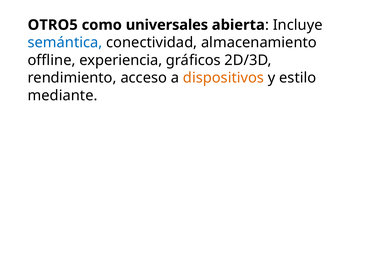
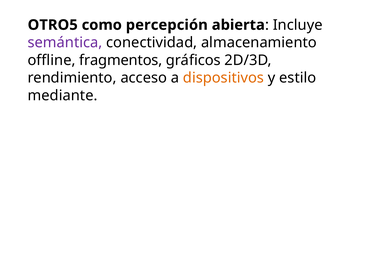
universales: universales -> percepción
semántica colour: blue -> purple
experiencia: experiencia -> fragmentos
